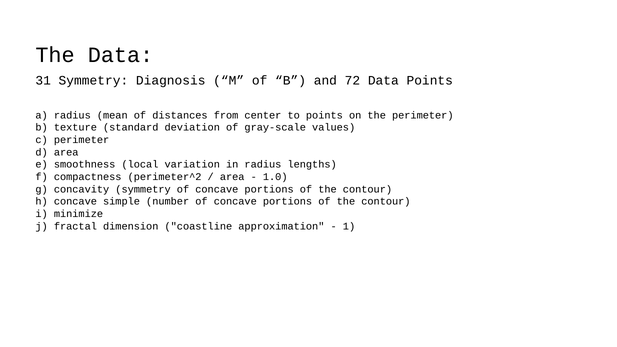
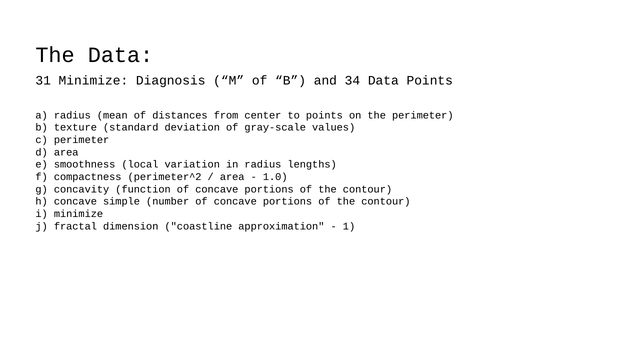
31 Symmetry: Symmetry -> Minimize
72: 72 -> 34
concavity symmetry: symmetry -> function
